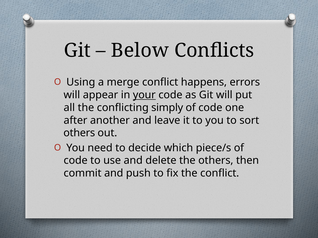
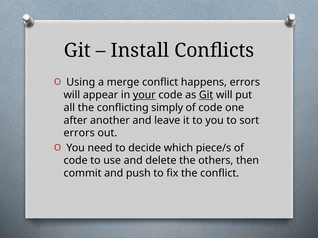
Below: Below -> Install
Git at (206, 95) underline: none -> present
others at (79, 133): others -> errors
